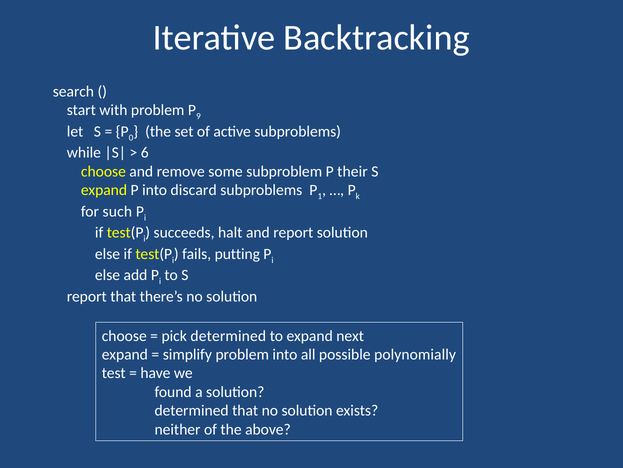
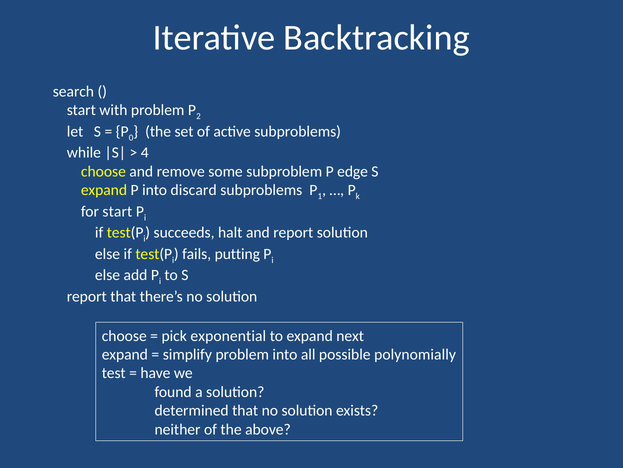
9: 9 -> 2
6: 6 -> 4
their: their -> edge
for such: such -> start
pick determined: determined -> exponential
